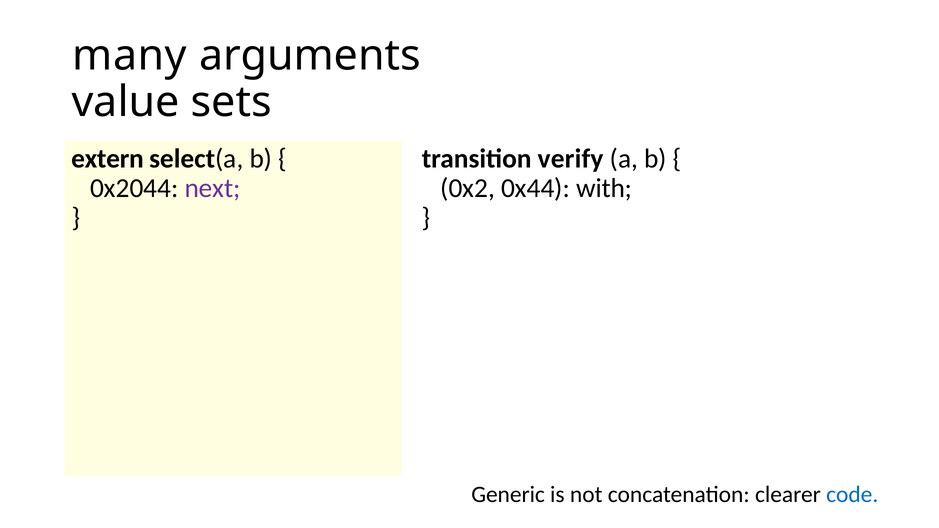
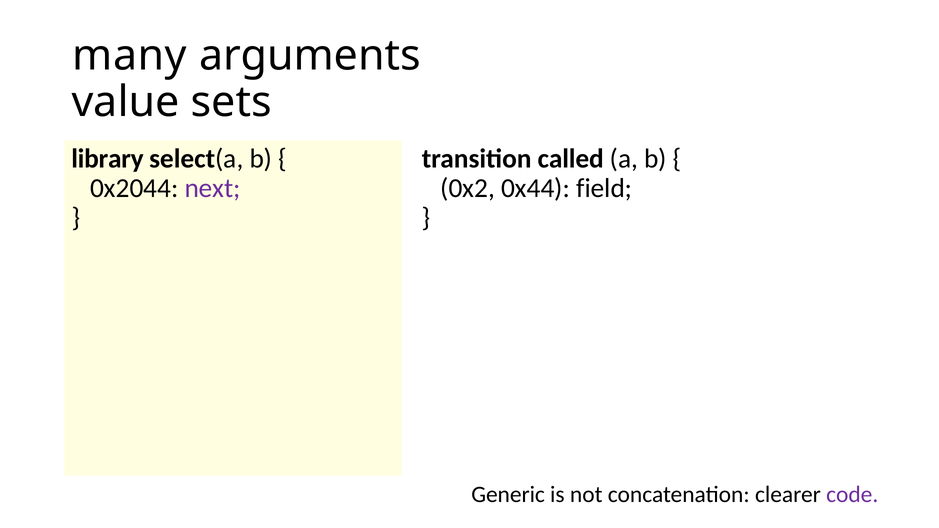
extern: extern -> library
verify: verify -> called
with: with -> field
code colour: blue -> purple
